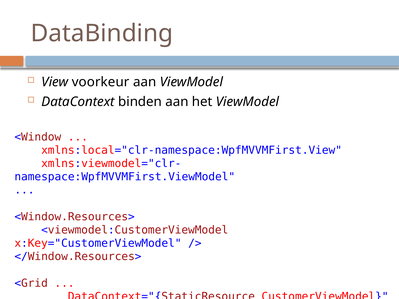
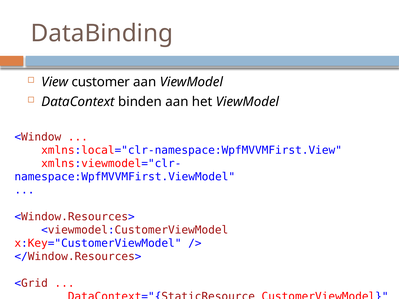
voorkeur: voorkeur -> customer
